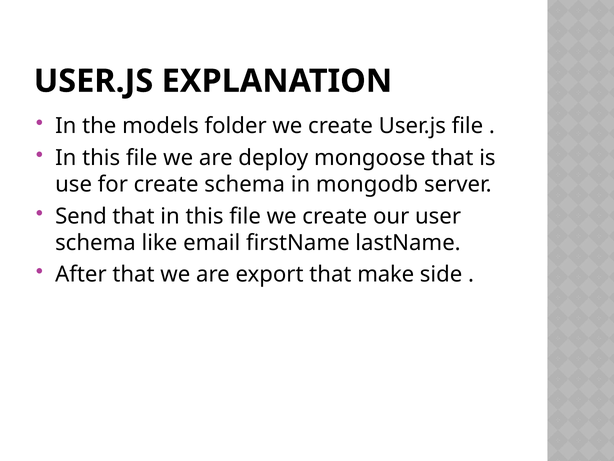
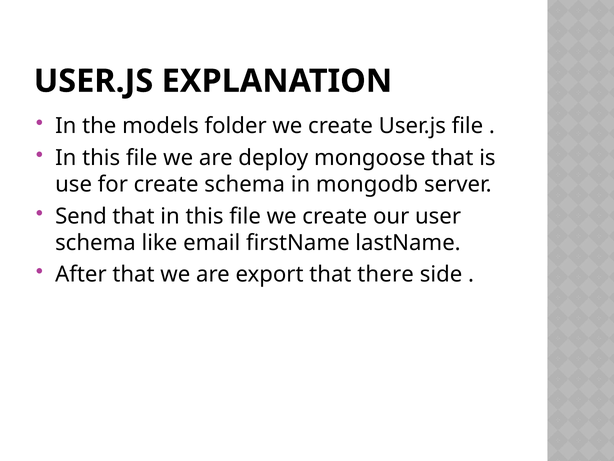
make: make -> there
